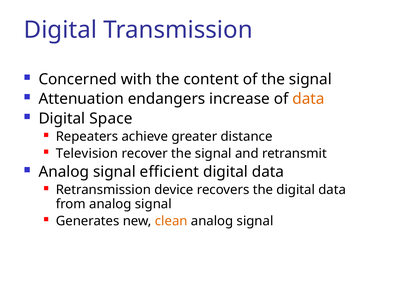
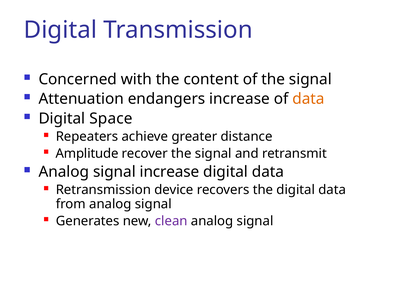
Television: Television -> Amplitude
signal efficient: efficient -> increase
clean colour: orange -> purple
